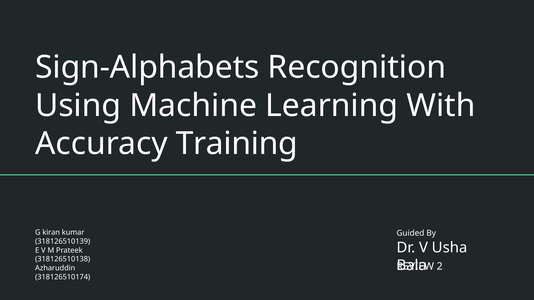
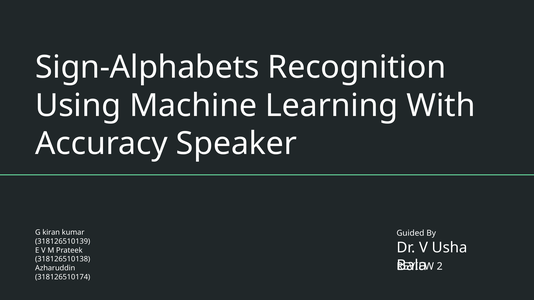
Training: Training -> Speaker
